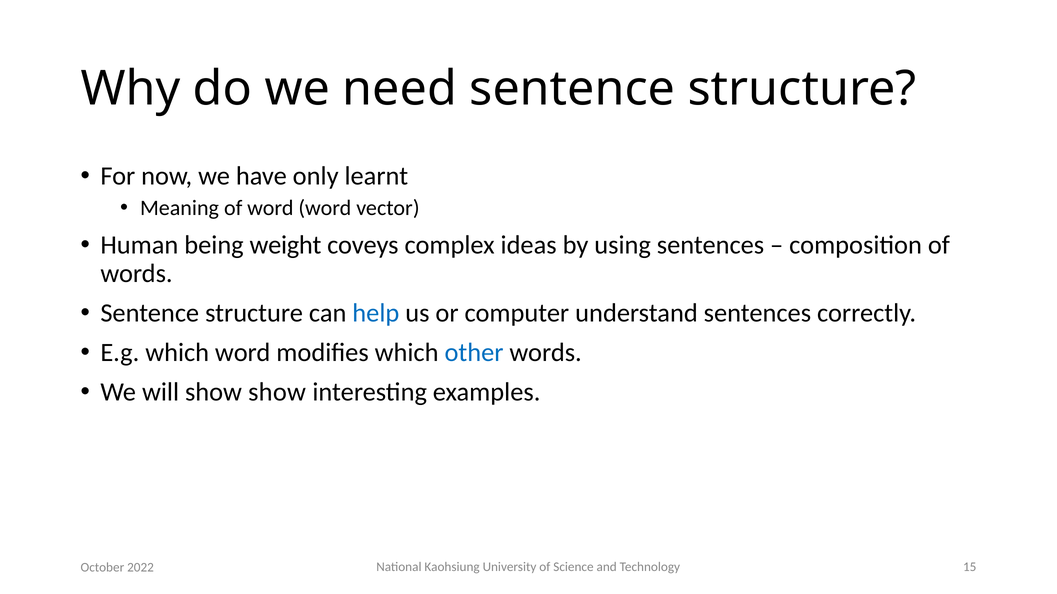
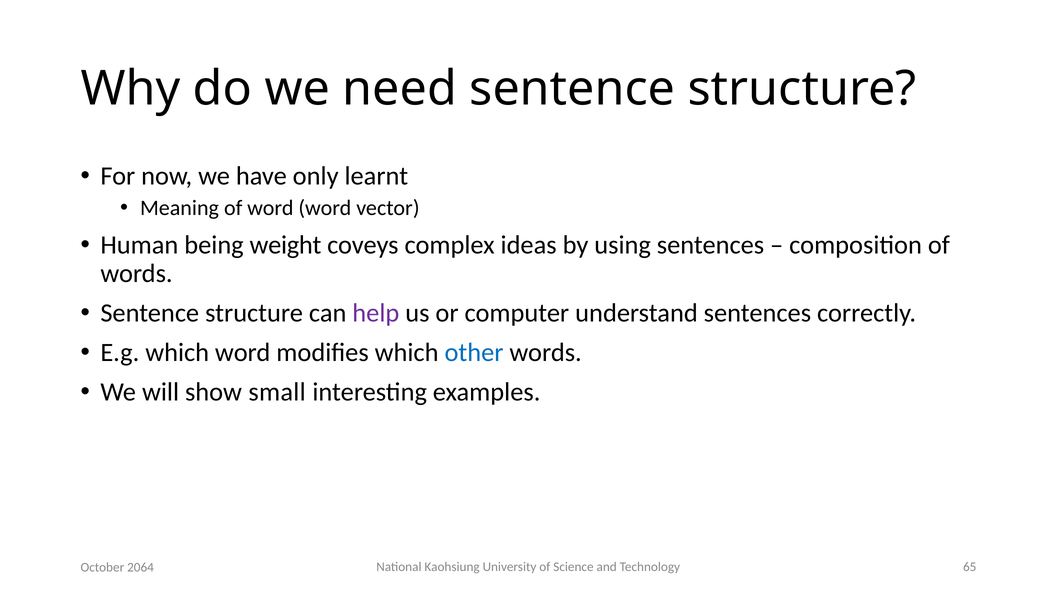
help colour: blue -> purple
show show: show -> small
15: 15 -> 65
2022: 2022 -> 2064
